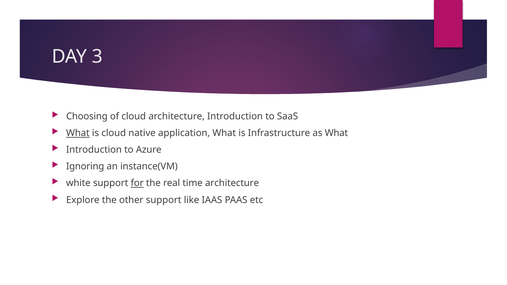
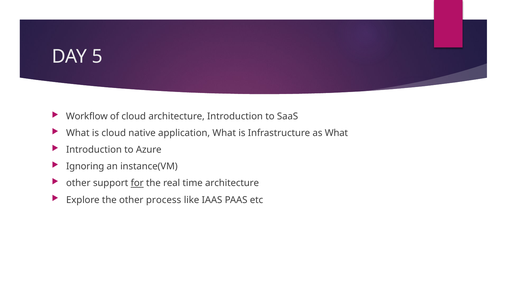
3: 3 -> 5
Choosing: Choosing -> Workflow
What at (78, 133) underline: present -> none
white at (78, 183): white -> other
other support: support -> process
